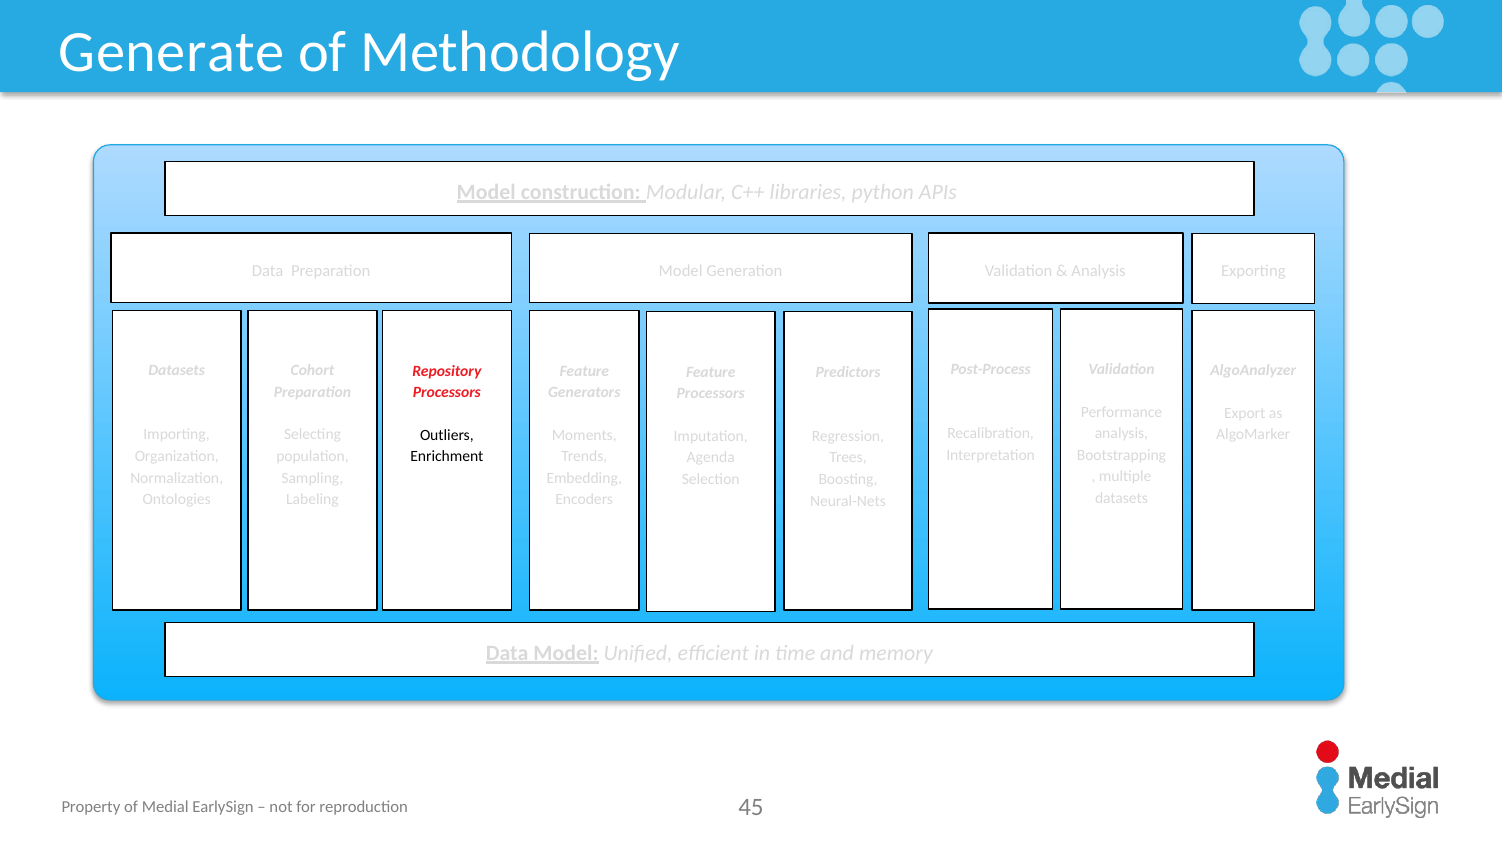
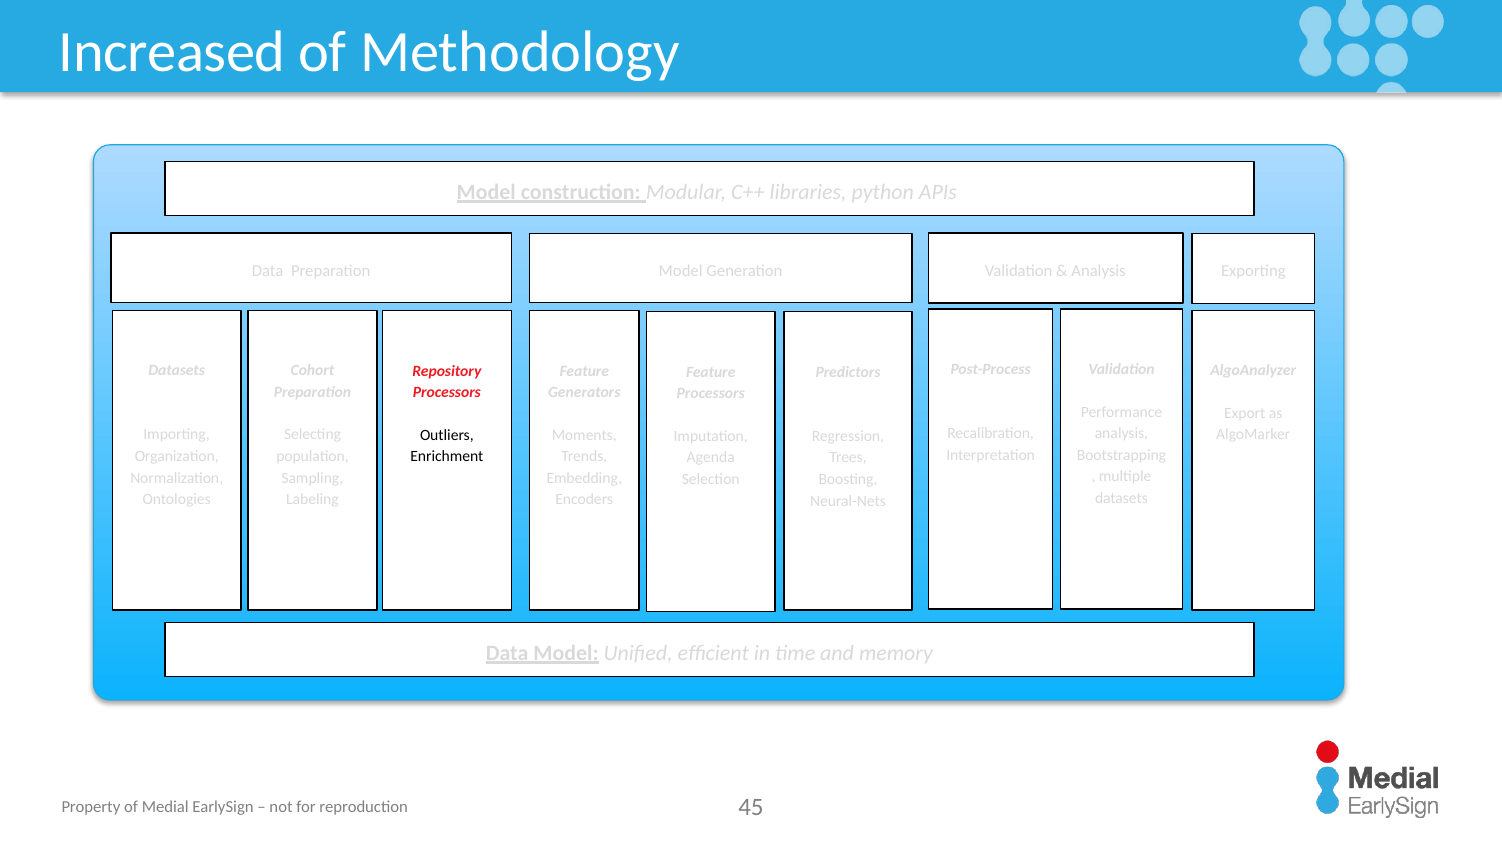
Generate: Generate -> Increased
